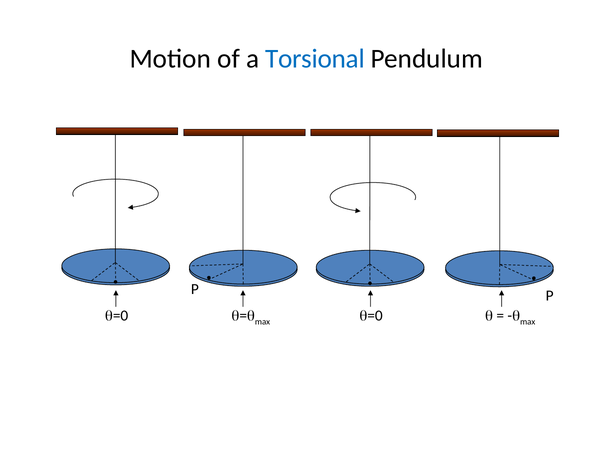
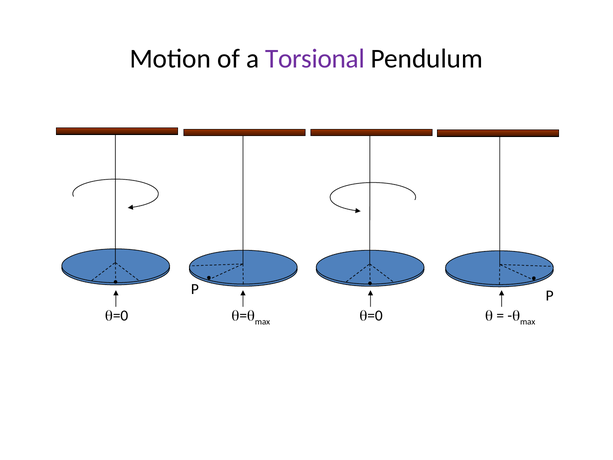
Torsional colour: blue -> purple
